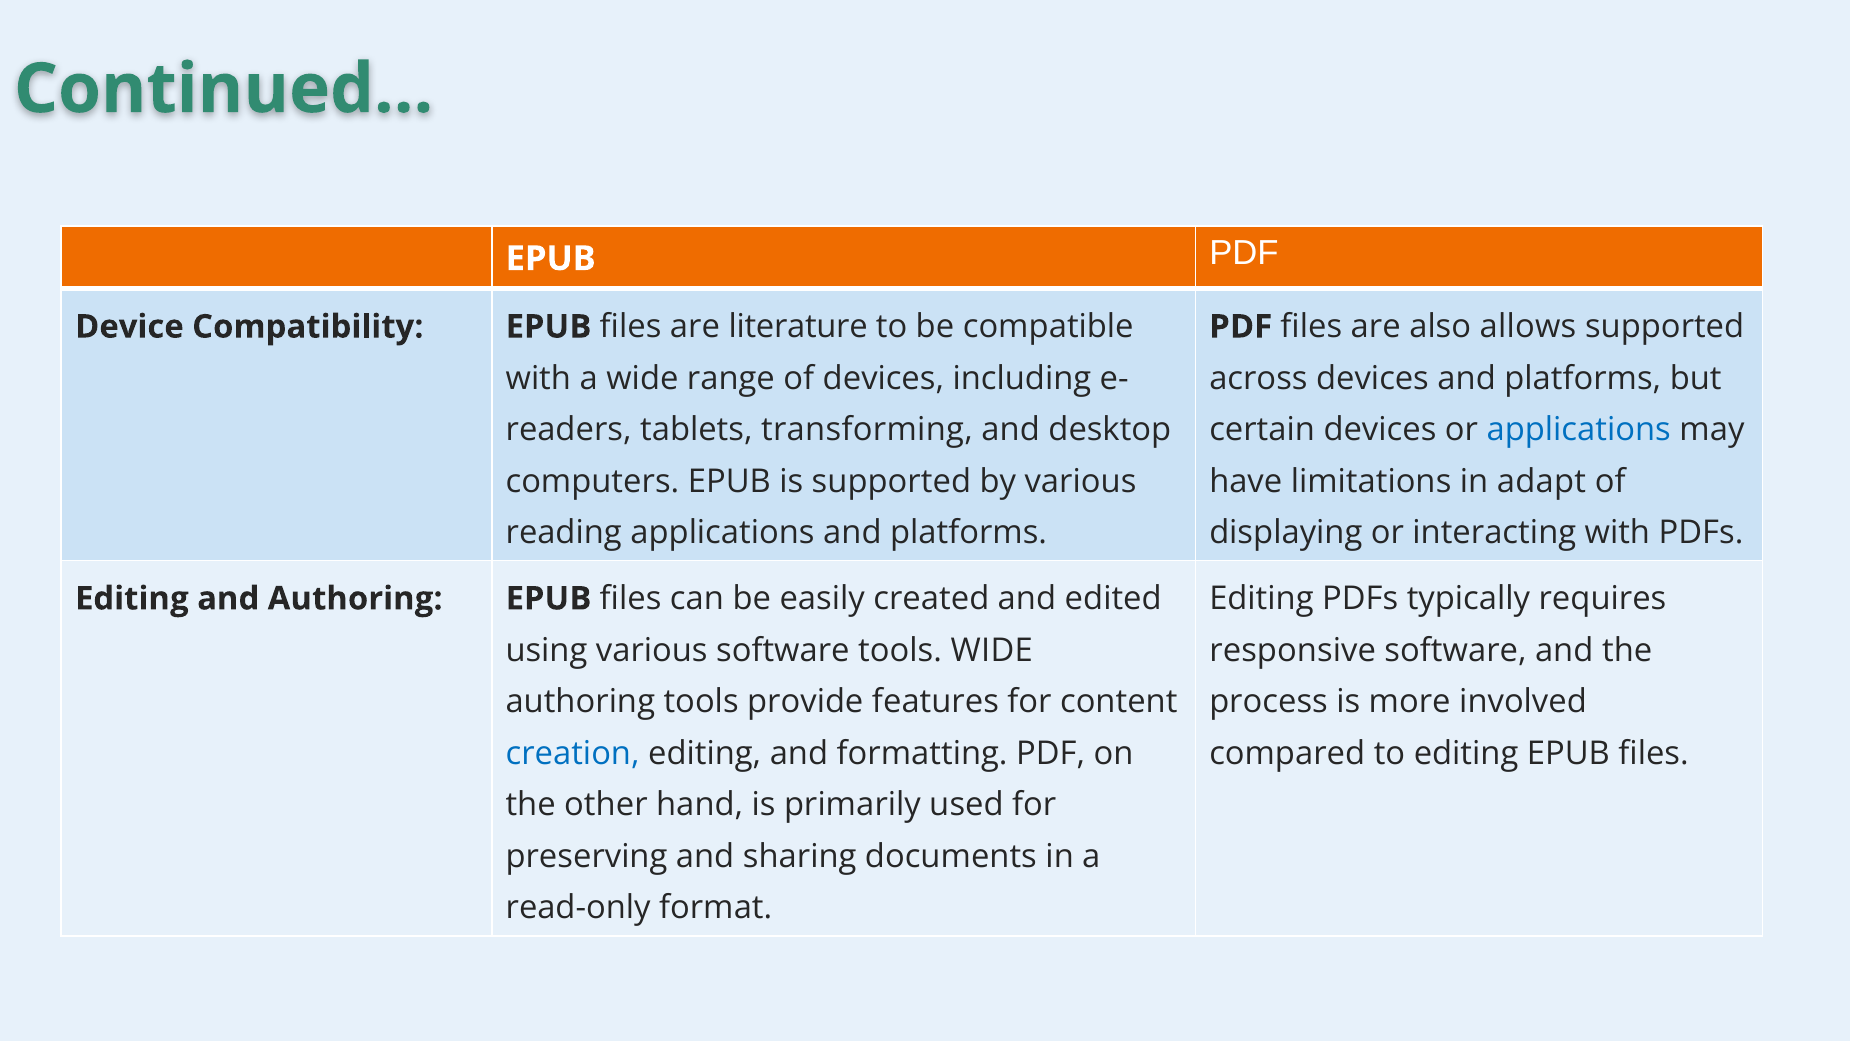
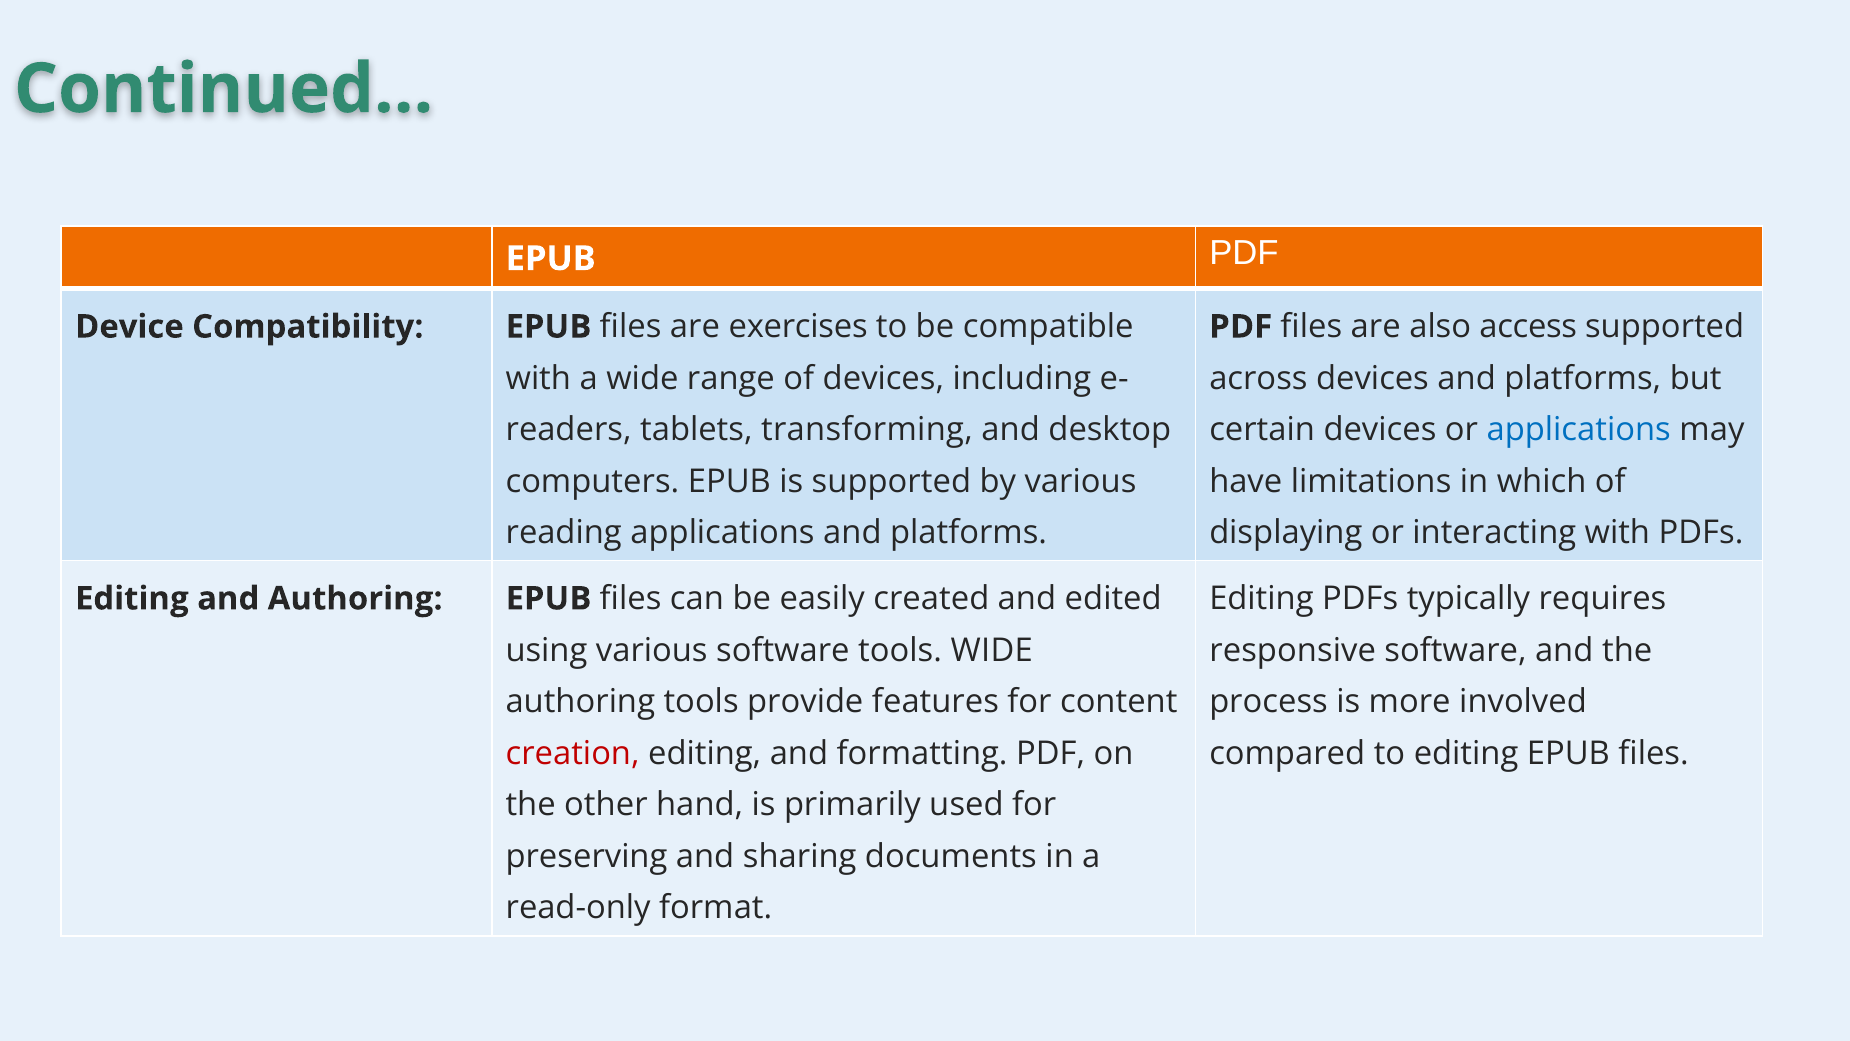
literature: literature -> exercises
allows: allows -> access
adapt: adapt -> which
creation colour: blue -> red
